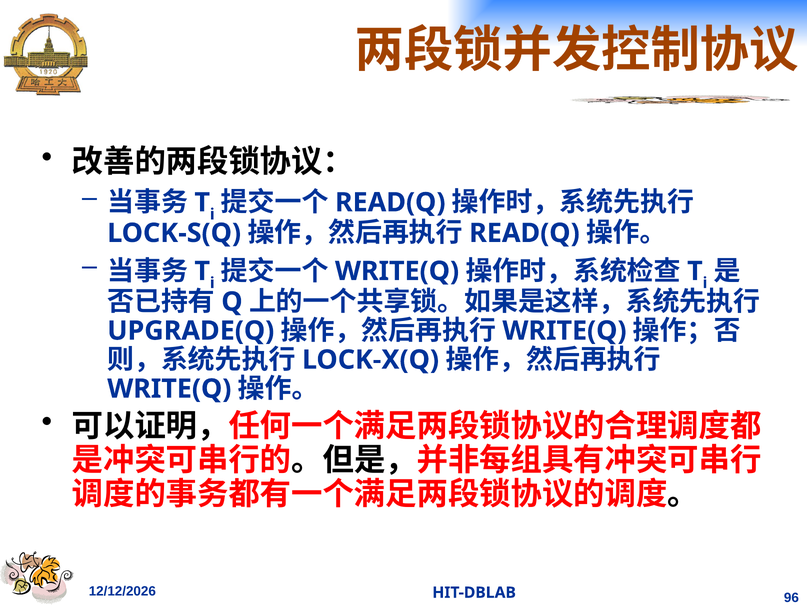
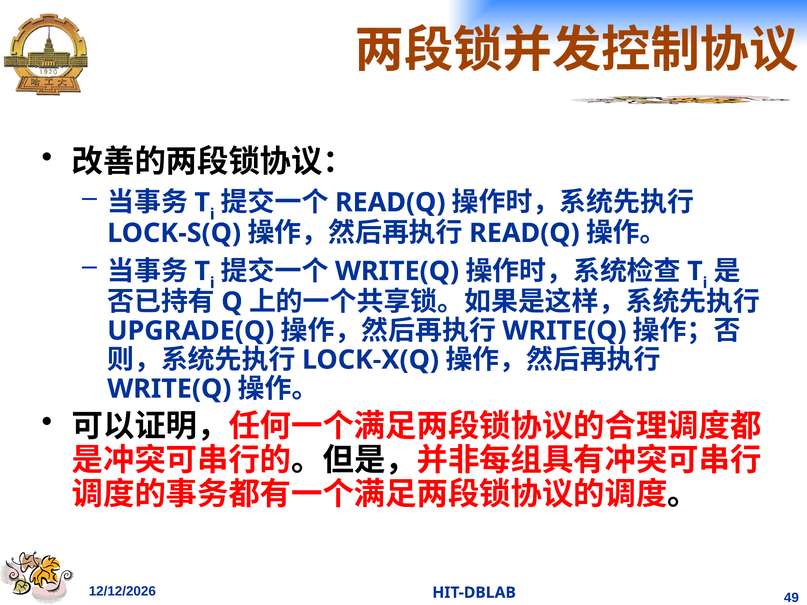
96: 96 -> 49
